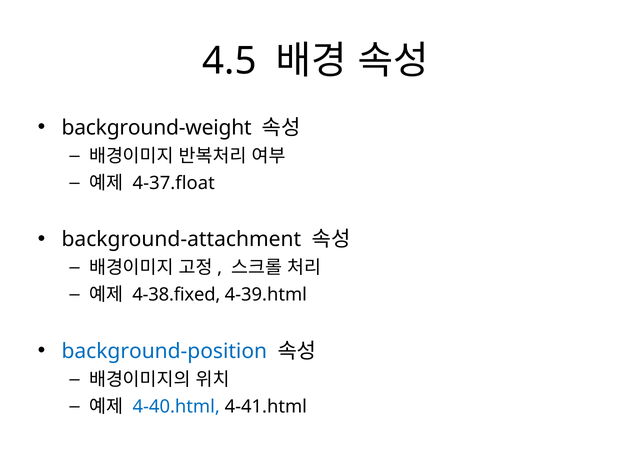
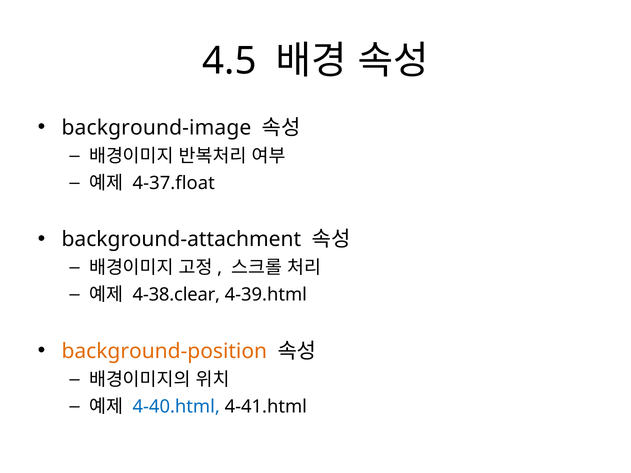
background-weight: background-weight -> background-image
4-38.fixed: 4-38.fixed -> 4-38.clear
background-position colour: blue -> orange
